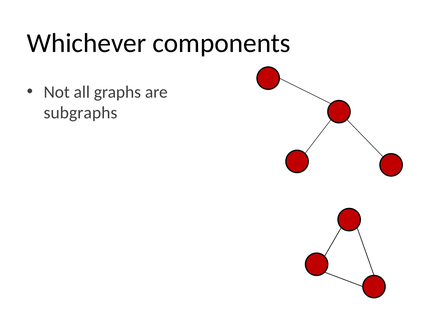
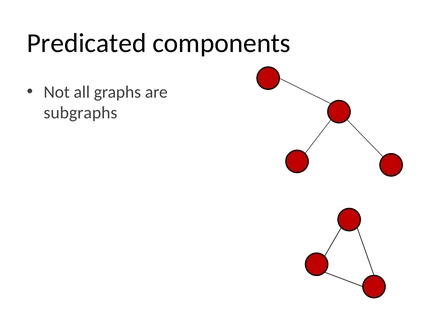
Whichever: Whichever -> Predicated
